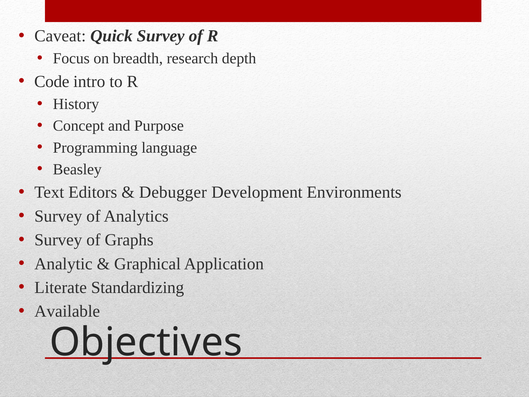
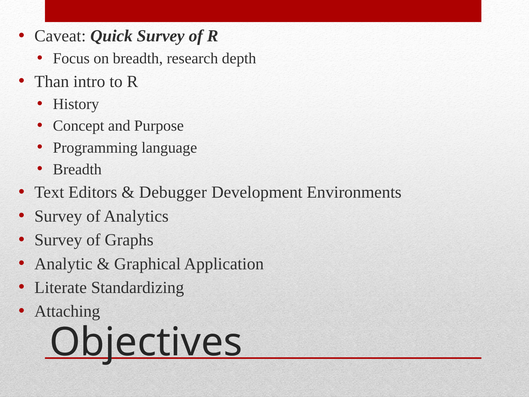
Code: Code -> Than
Beasley at (77, 169): Beasley -> Breadth
Available: Available -> Attaching
